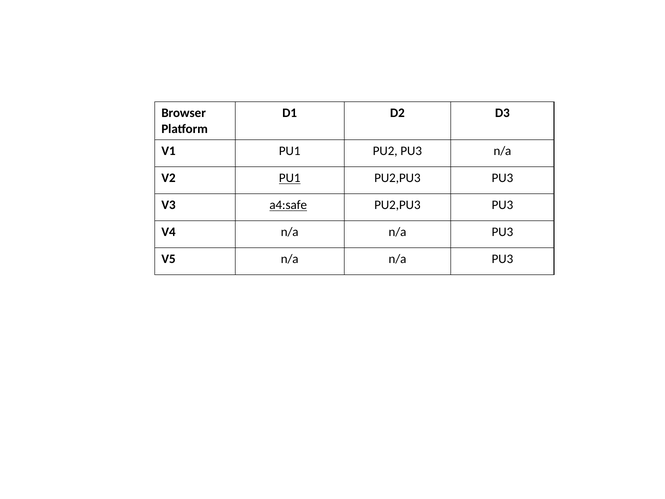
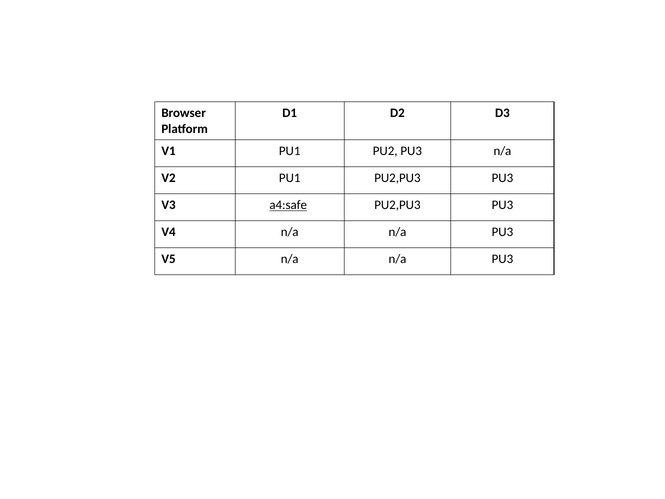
PU1 at (290, 178) underline: present -> none
